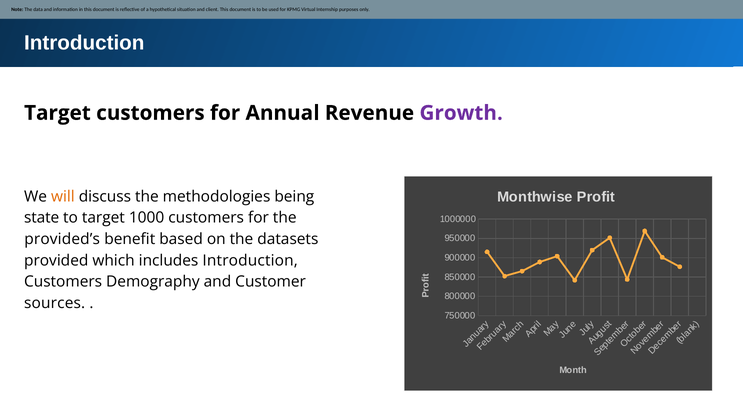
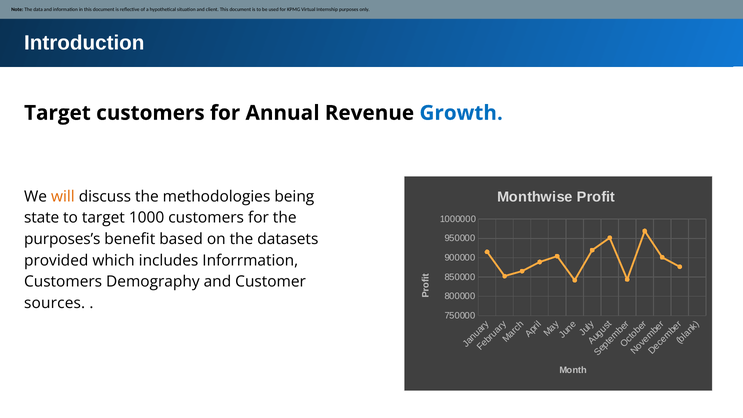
Growth colour: purple -> blue
provided’s: provided’s -> purposes’s
includes Introduction: Introduction -> Inforrmation
